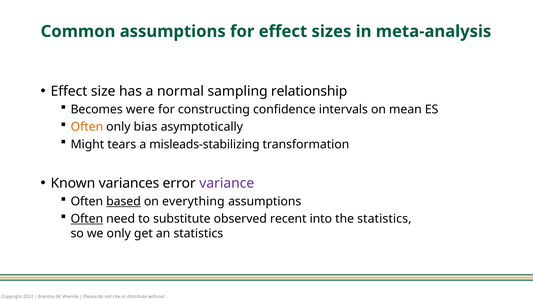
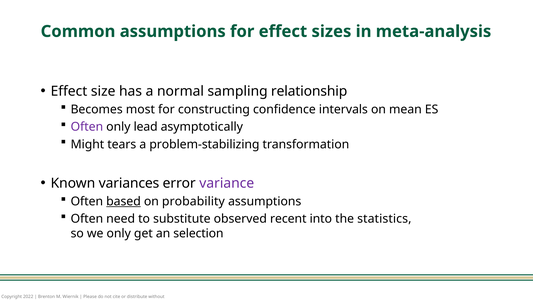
were: were -> most
Often at (87, 127) colour: orange -> purple
bias: bias -> lead
misleads-stabilizing: misleads-stabilizing -> problem-stabilizing
everything: everything -> probability
Often at (87, 219) underline: present -> none
an statistics: statistics -> selection
